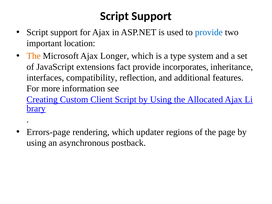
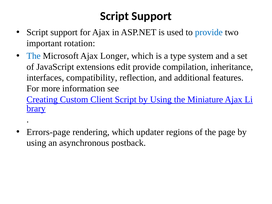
location: location -> rotation
The at (34, 56) colour: orange -> blue
fact: fact -> edit
incorporates: incorporates -> compilation
Allocated: Allocated -> Miniature
